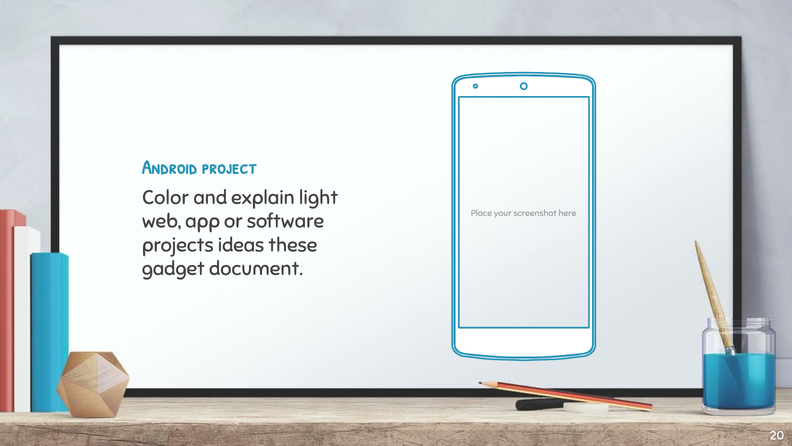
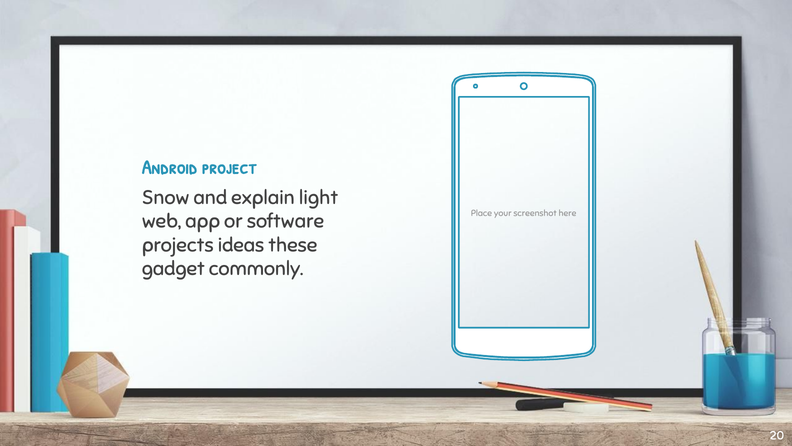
Color: Color -> Snow
document: document -> commonly
